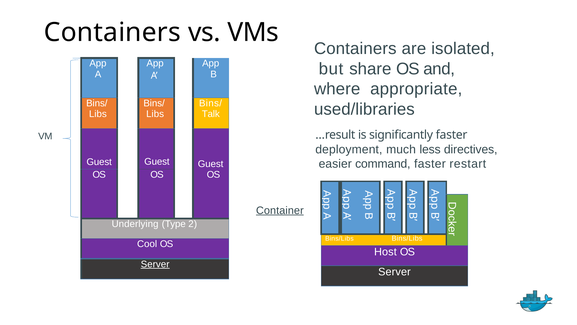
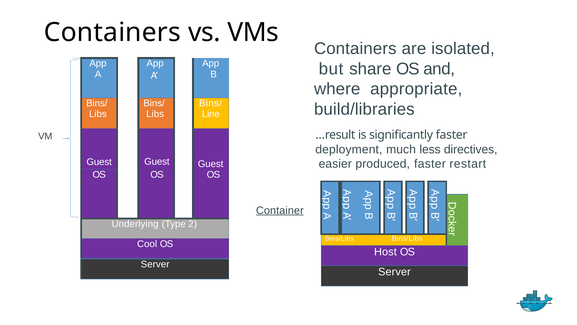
used/libraries: used/libraries -> build/libraries
Talk: Talk -> Line
command: command -> produced
Server at (155, 264) underline: present -> none
